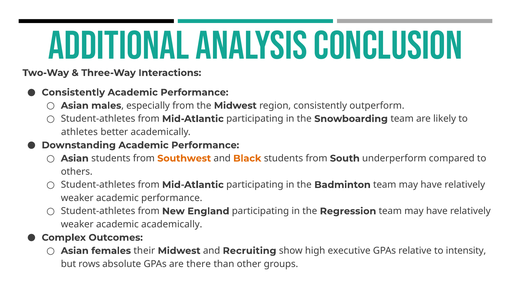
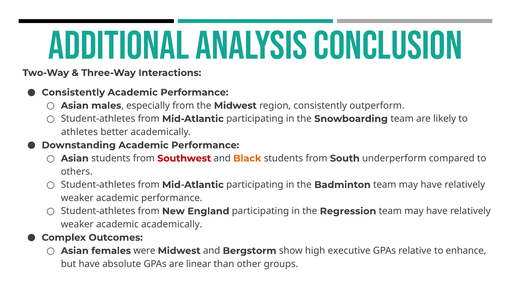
Southwest colour: orange -> red
their: their -> were
Recruiting: Recruiting -> Bergstorm
intensity: intensity -> enhance
but rows: rows -> have
there: there -> linear
